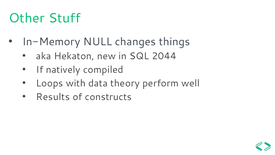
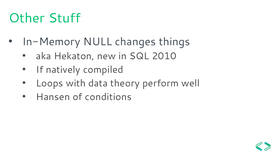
2044: 2044 -> 2010
Results: Results -> Hansen
constructs: constructs -> conditions
